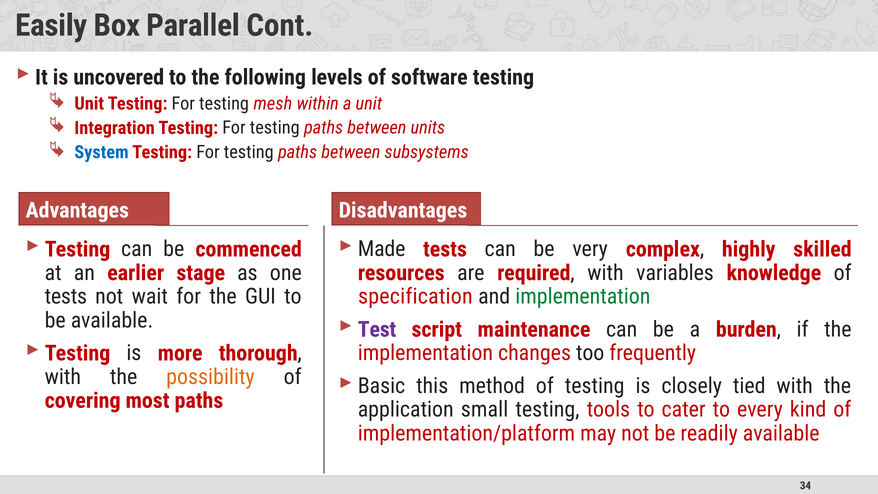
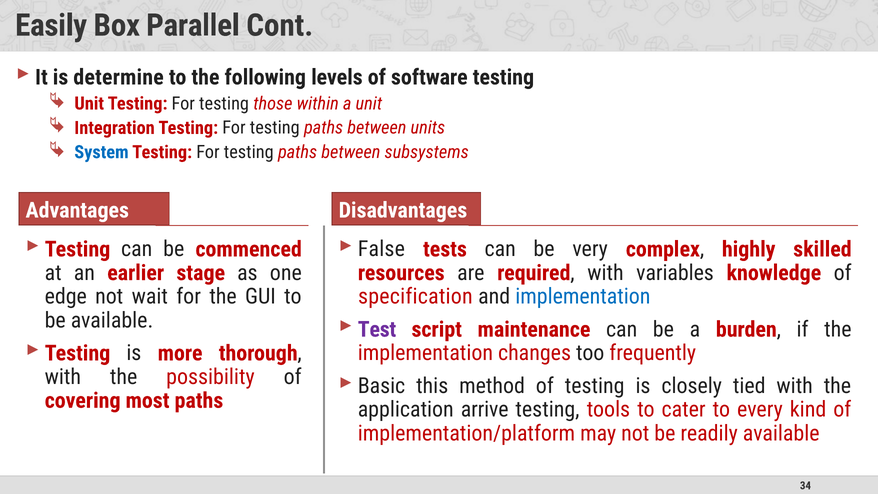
uncovered: uncovered -> determine
mesh: mesh -> those
Made: Made -> False
tests at (66, 297): tests -> edge
implementation at (583, 297) colour: green -> blue
possibility colour: orange -> red
small: small -> arrive
